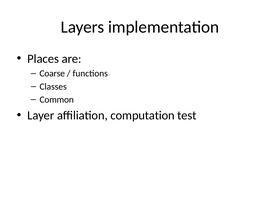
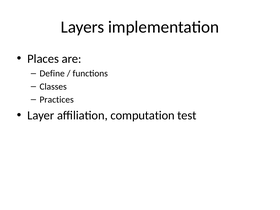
Coarse: Coarse -> Define
Common: Common -> Practices
